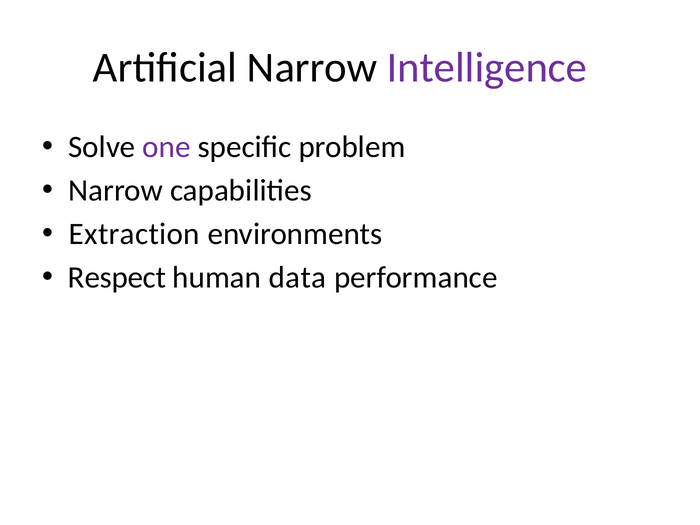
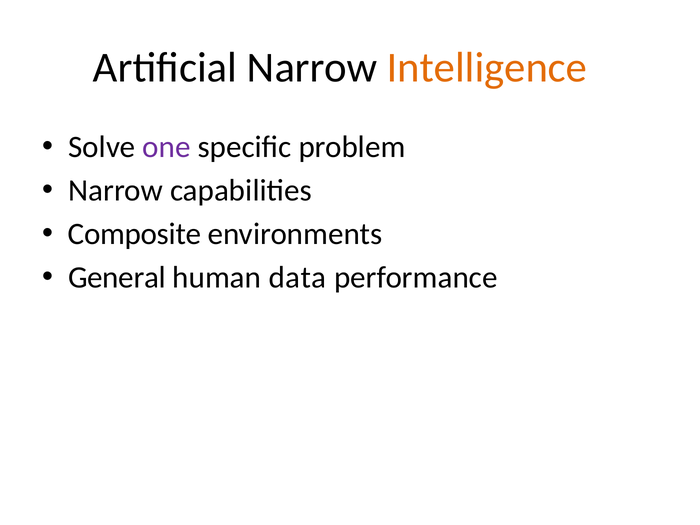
Intelligence colour: purple -> orange
Extraction: Extraction -> Composite
Respect: Respect -> General
